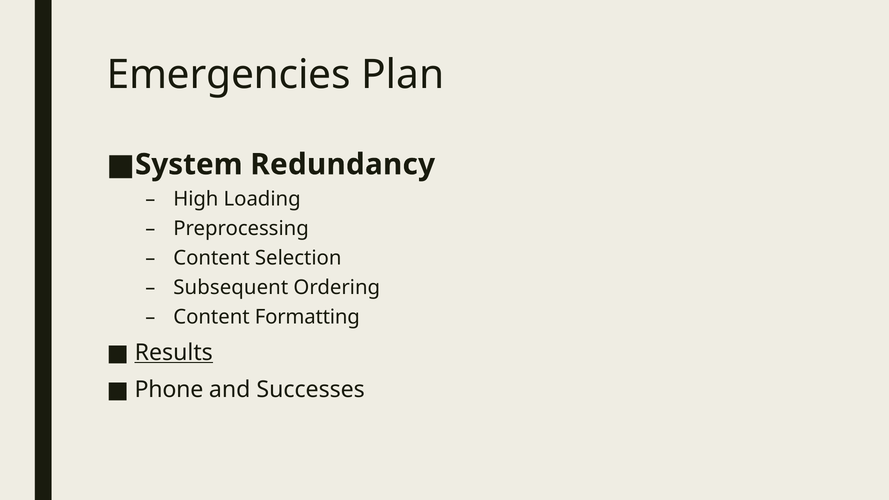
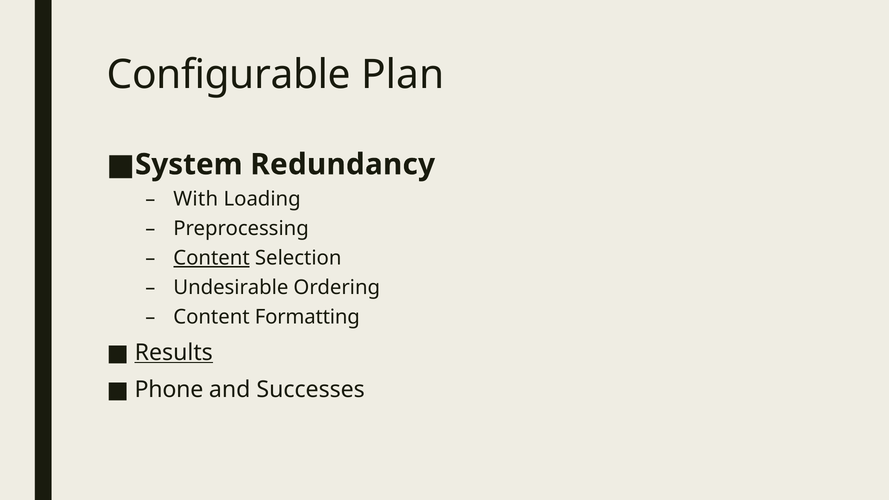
Emergencies: Emergencies -> Configurable
High: High -> With
Content at (212, 258) underline: none -> present
Subsequent: Subsequent -> Undesirable
